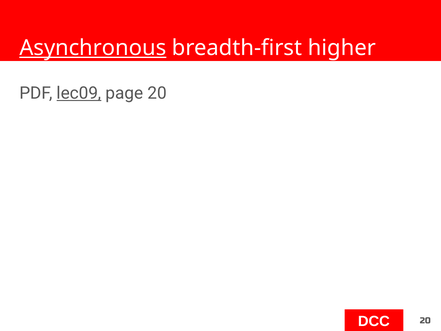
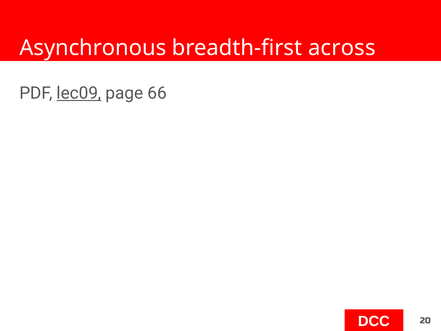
Asynchronous underline: present -> none
higher: higher -> across
page 20: 20 -> 66
